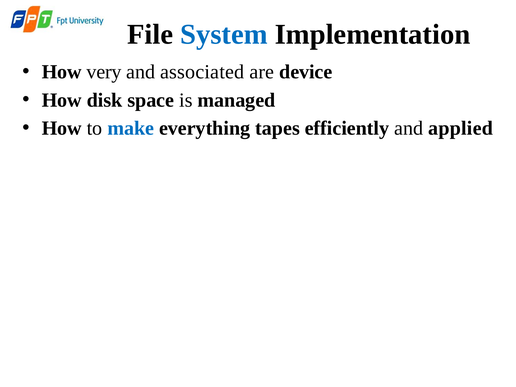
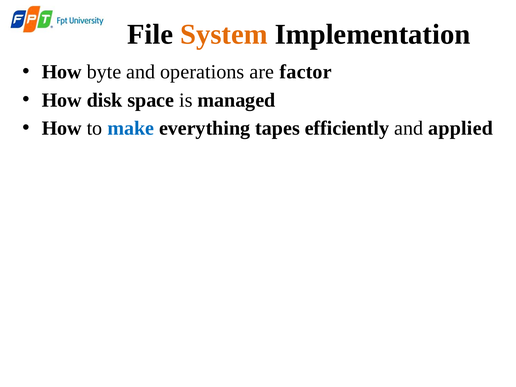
System colour: blue -> orange
very: very -> byte
associated: associated -> operations
device: device -> factor
